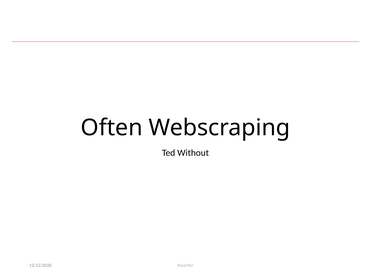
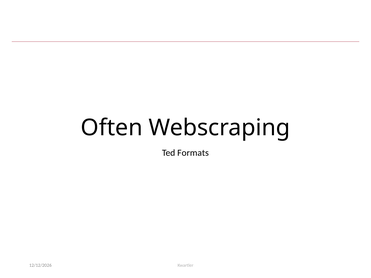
Without: Without -> Formats
